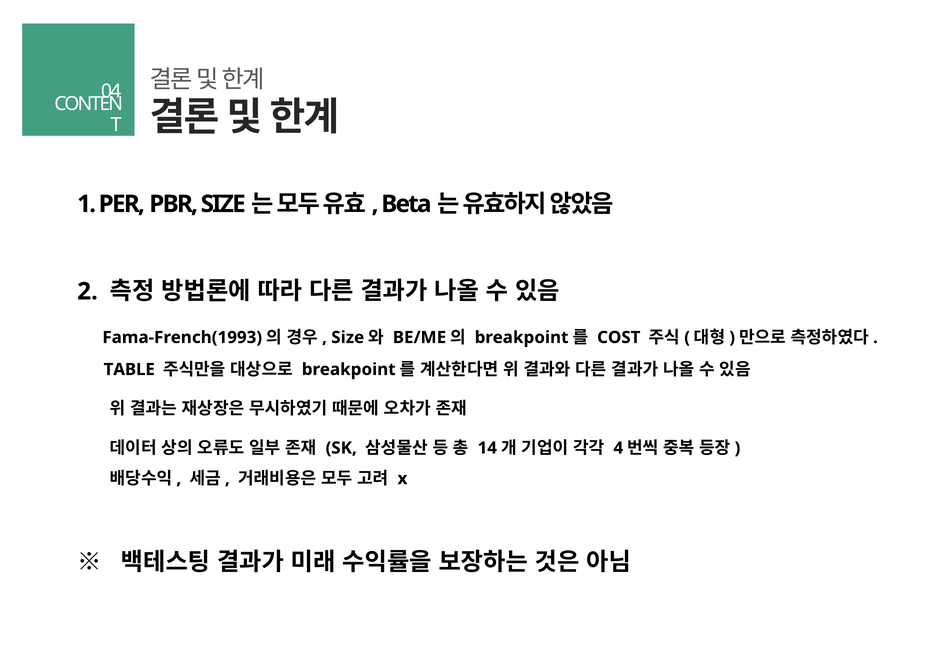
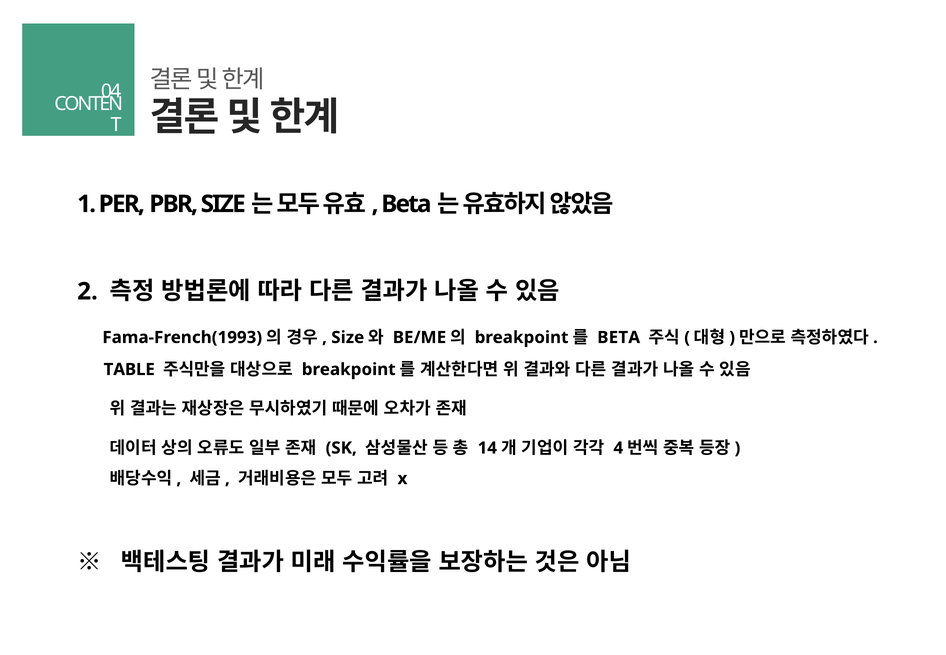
COST at (619, 337): COST -> BETA
